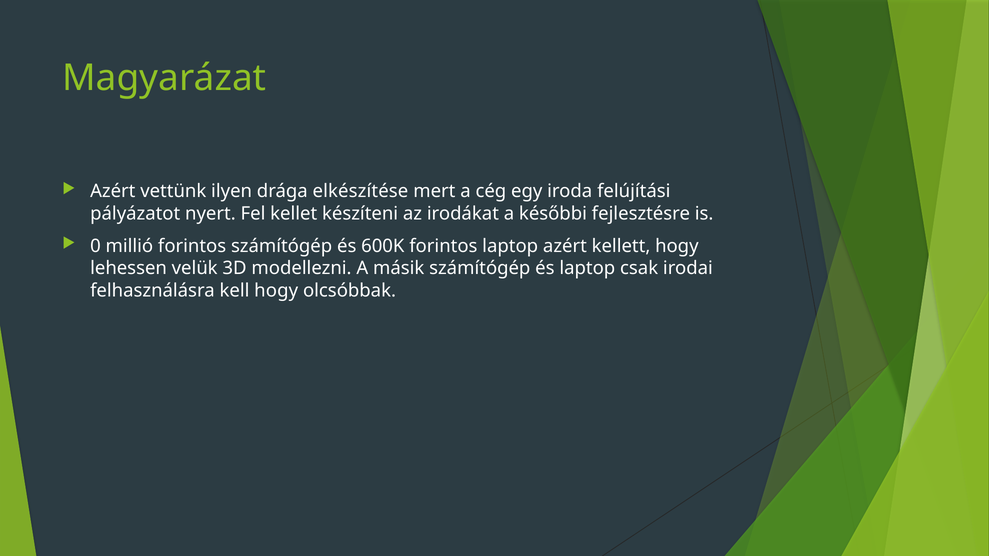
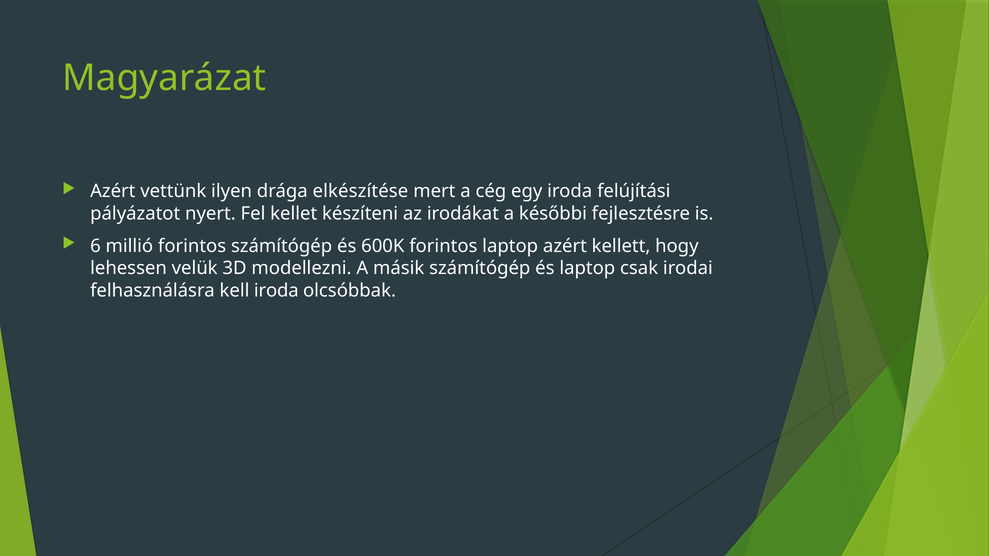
0: 0 -> 6
kell hogy: hogy -> iroda
